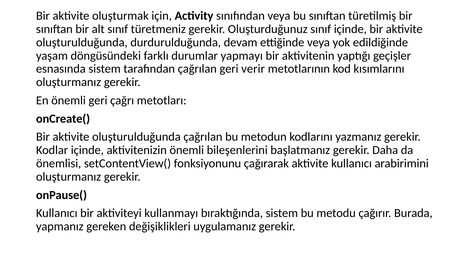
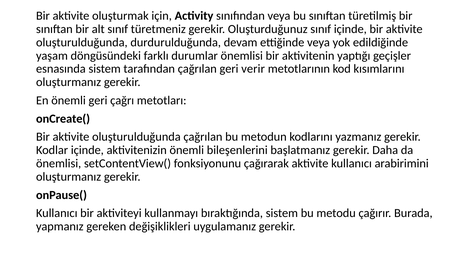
durumlar yapmayı: yapmayı -> önemlisi
